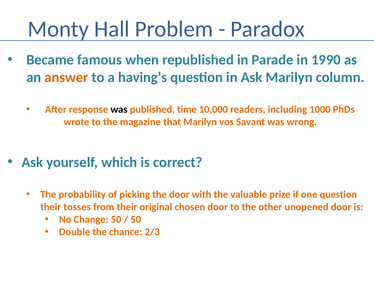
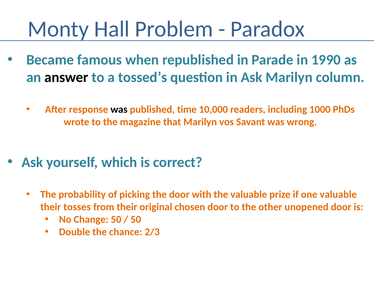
answer colour: orange -> black
having’s: having’s -> tossed’s
one question: question -> valuable
